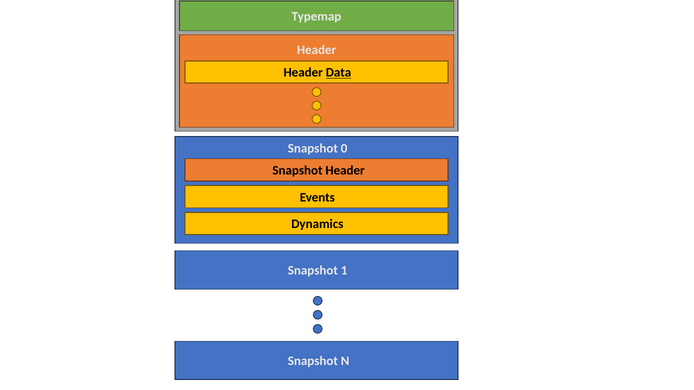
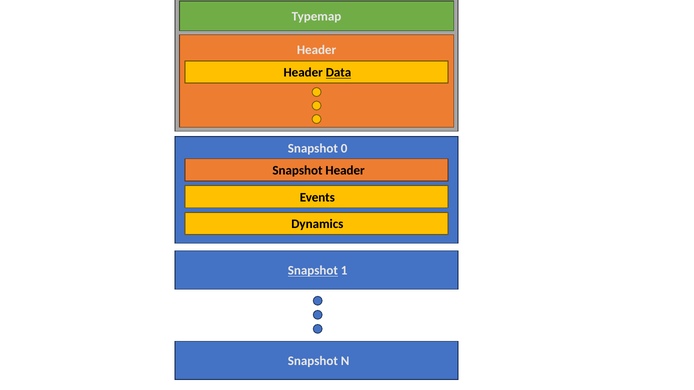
Snapshot at (313, 271) underline: none -> present
